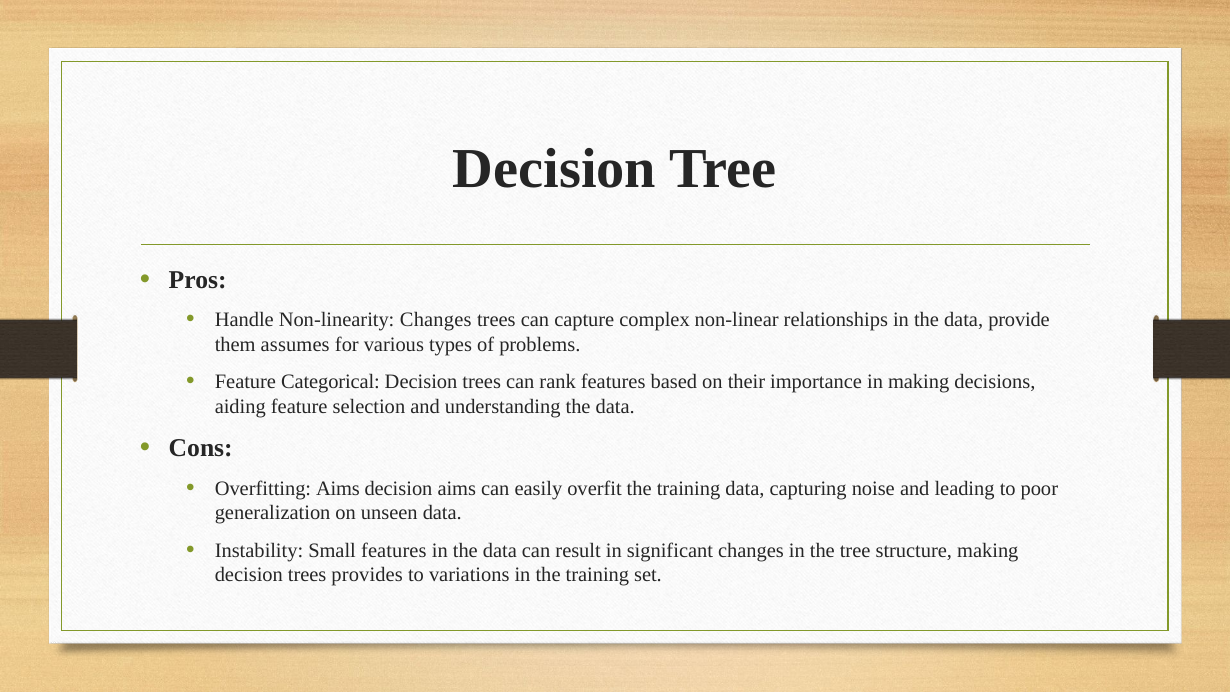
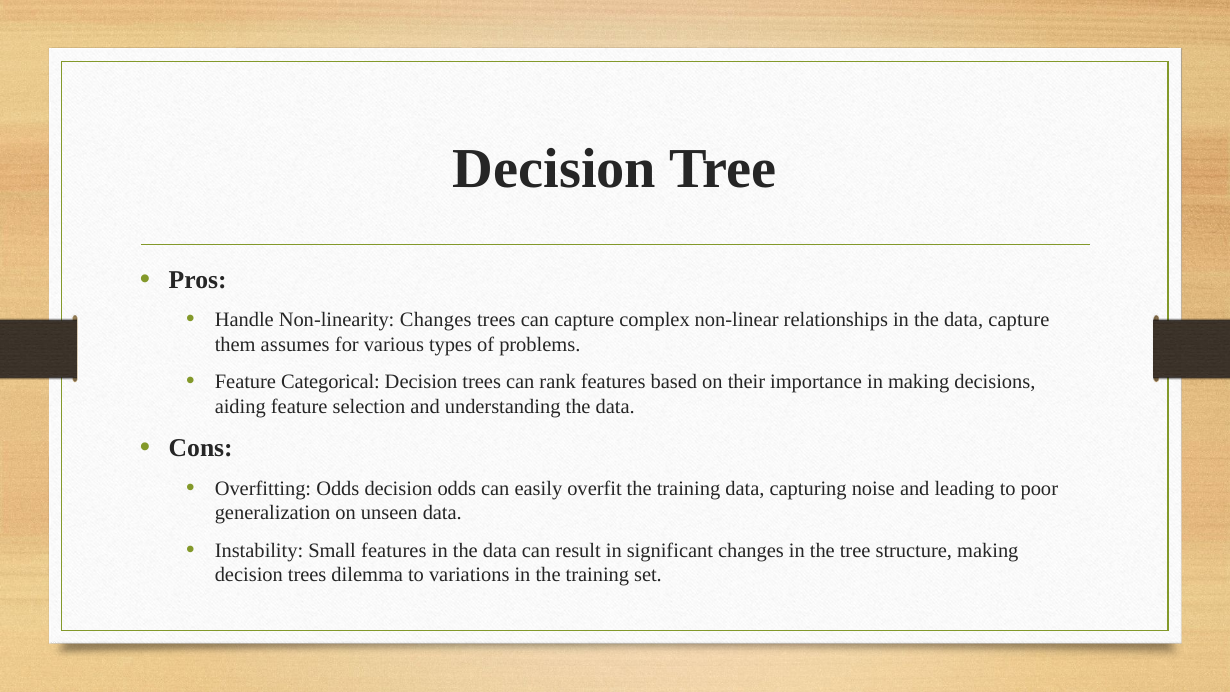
data provide: provide -> capture
Overfitting Aims: Aims -> Odds
decision aims: aims -> odds
provides: provides -> dilemma
